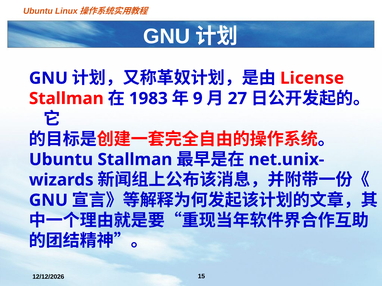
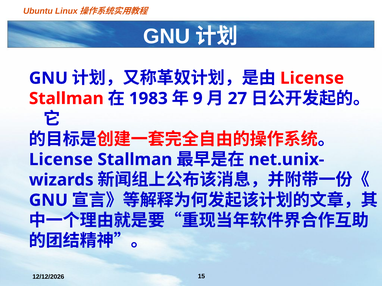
Ubuntu at (61, 160): Ubuntu -> License
